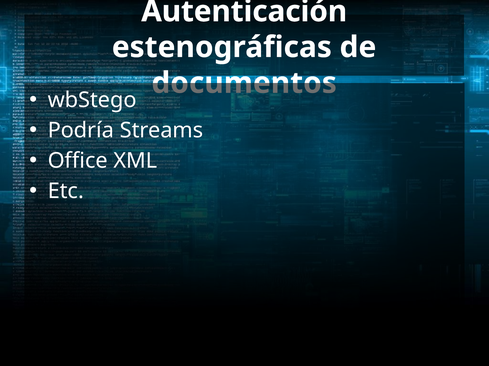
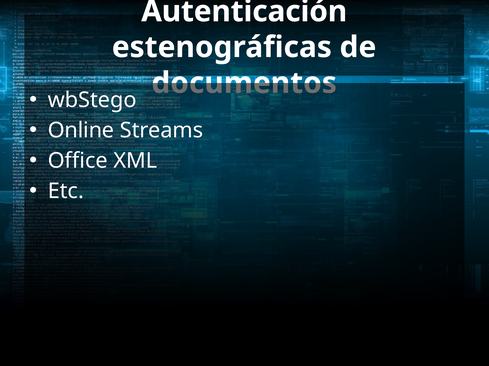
Podría: Podría -> Online
